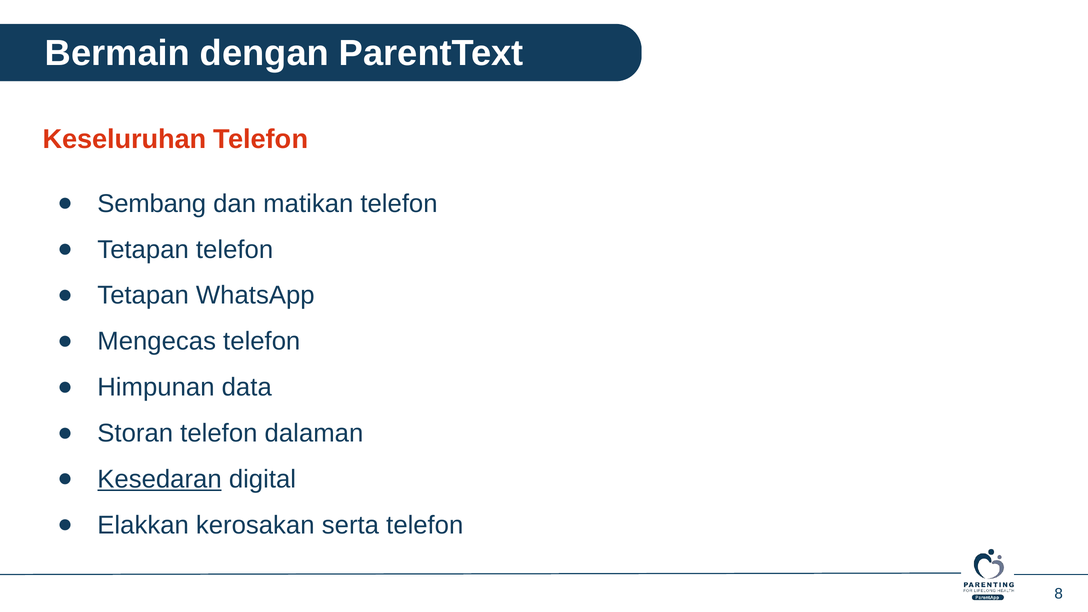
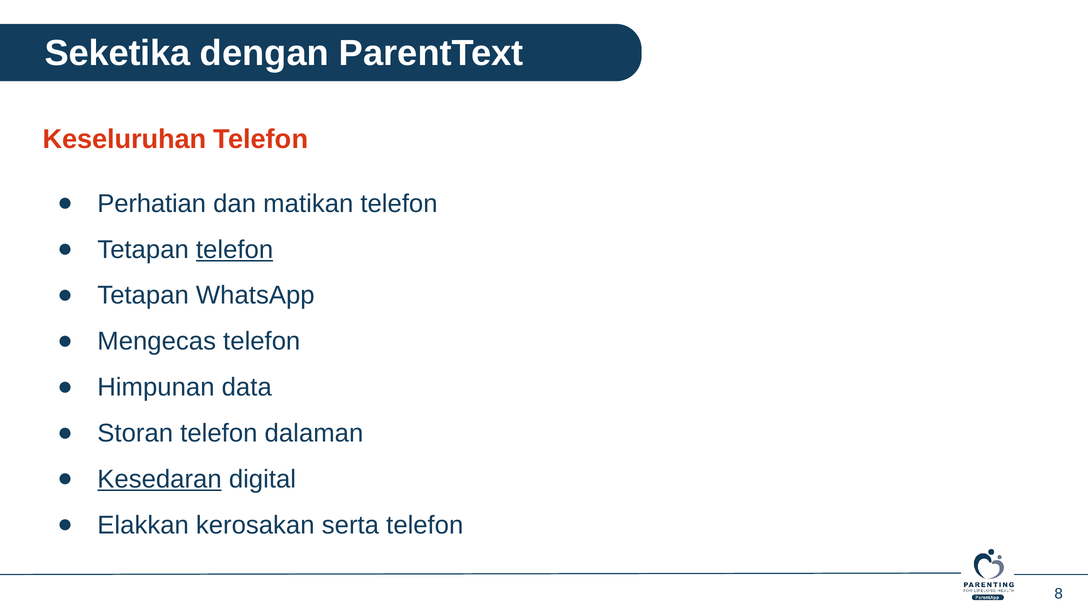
Bermain: Bermain -> Seketika
Sembang: Sembang -> Perhatian
telefon at (235, 250) underline: none -> present
